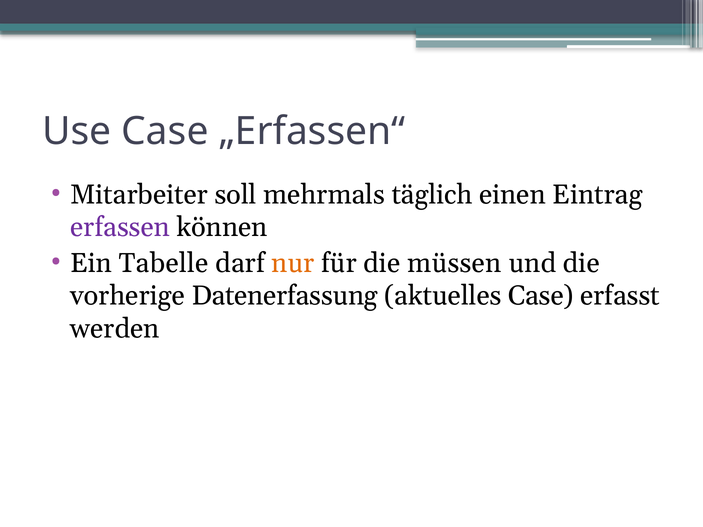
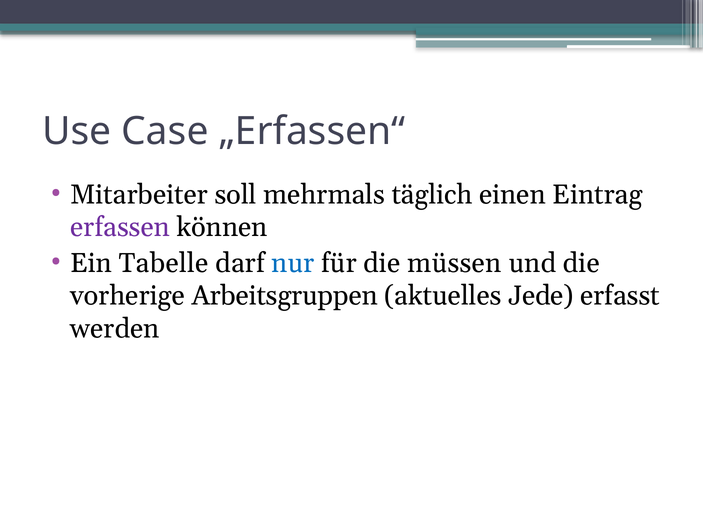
nur colour: orange -> blue
Datenerfassung: Datenerfassung -> Arbeitsgruppen
aktuelles Case: Case -> Jede
